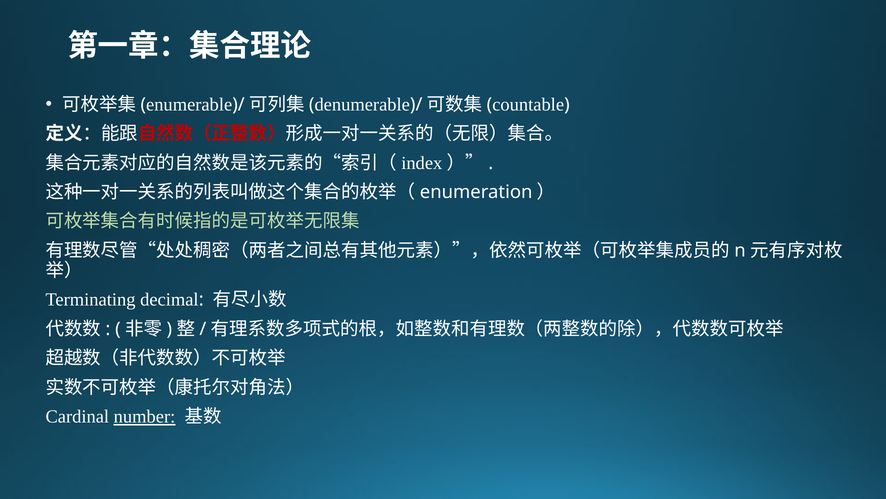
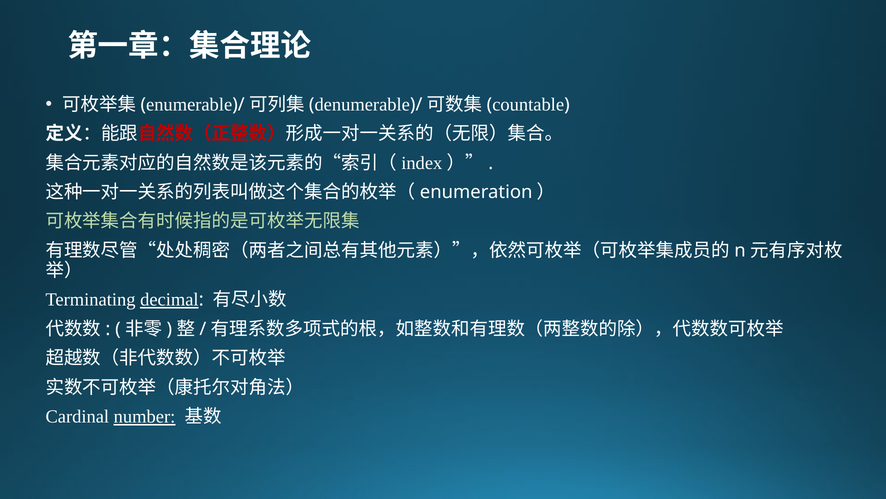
decimal underline: none -> present
